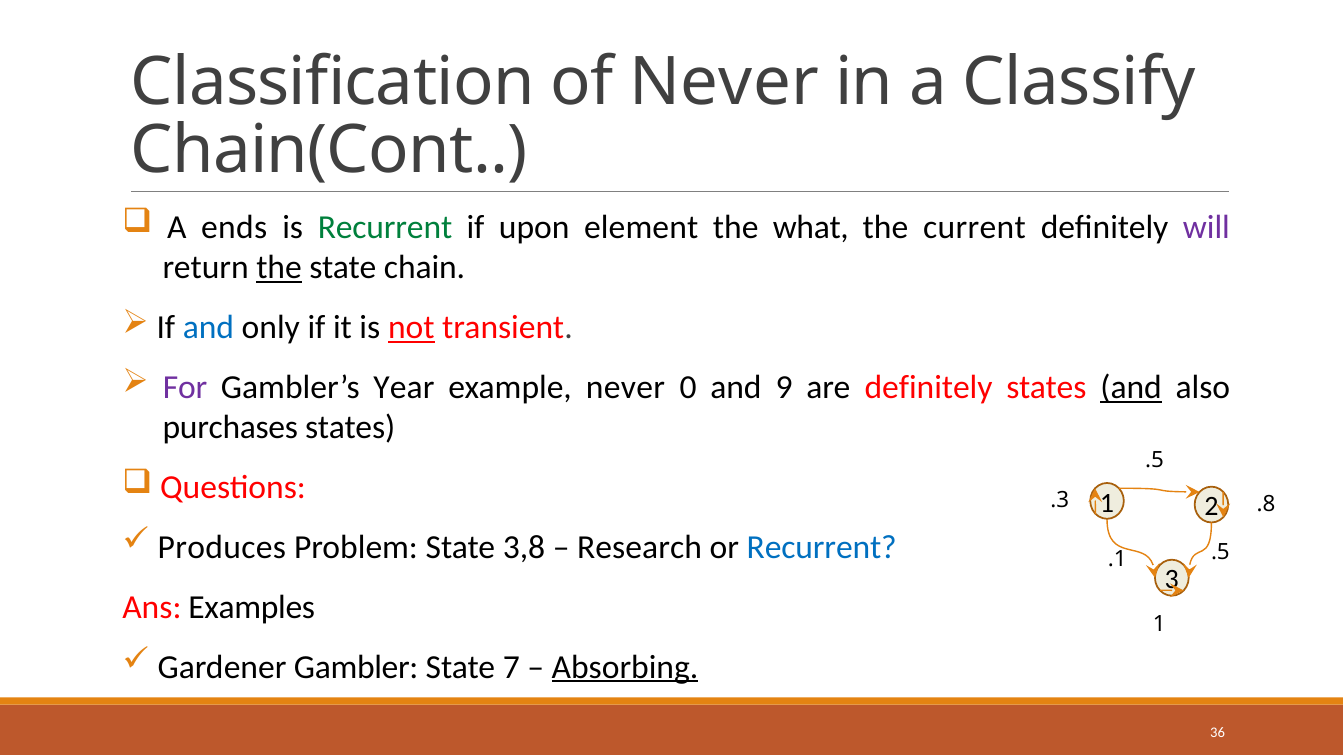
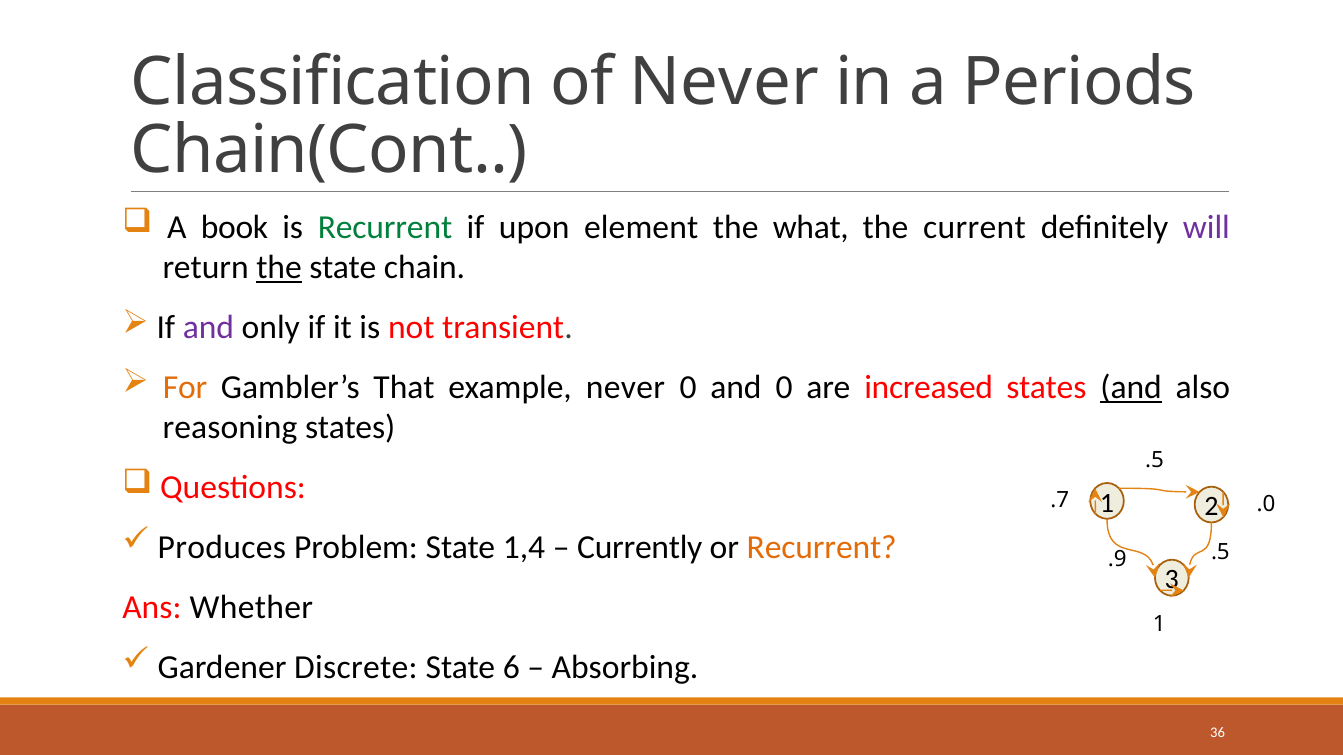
Classify: Classify -> Periods
ends: ends -> book
and at (208, 328) colour: blue -> purple
not underline: present -> none
For colour: purple -> orange
Year: Year -> That
and 9: 9 -> 0
are definitely: definitely -> increased
purchases: purchases -> reasoning
.3: .3 -> .7
.8: .8 -> .0
3,8: 3,8 -> 1,4
Research: Research -> Currently
Recurrent at (822, 548) colour: blue -> orange
.1: .1 -> .9
Examples: Examples -> Whether
Gambler: Gambler -> Discrete
7: 7 -> 6
Absorbing underline: present -> none
